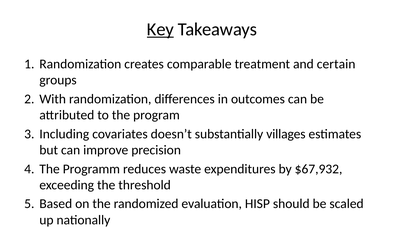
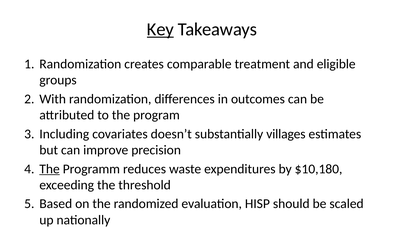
certain: certain -> eligible
The at (50, 169) underline: none -> present
$67,932: $67,932 -> $10,180
